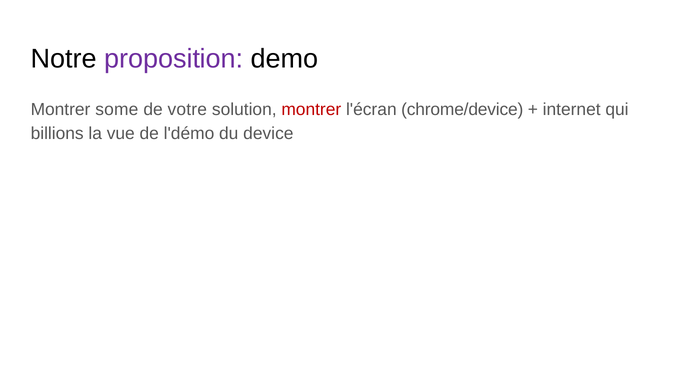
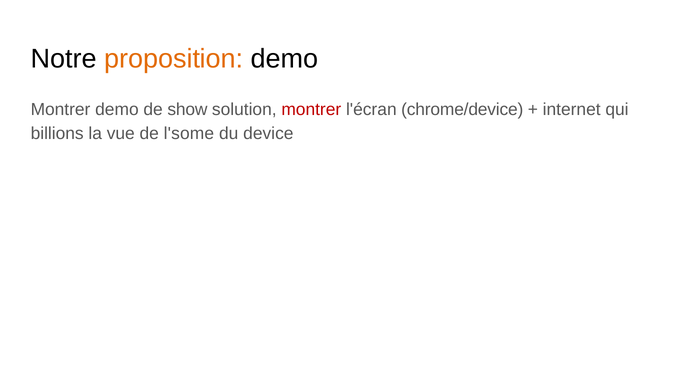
proposition colour: purple -> orange
Montrer some: some -> demo
votre: votre -> show
l'démo: l'démo -> l'some
